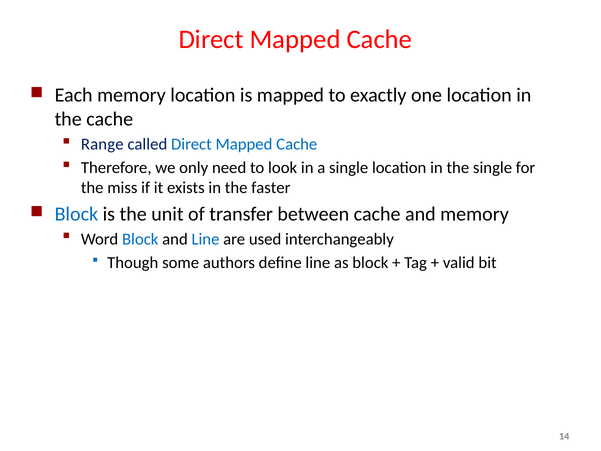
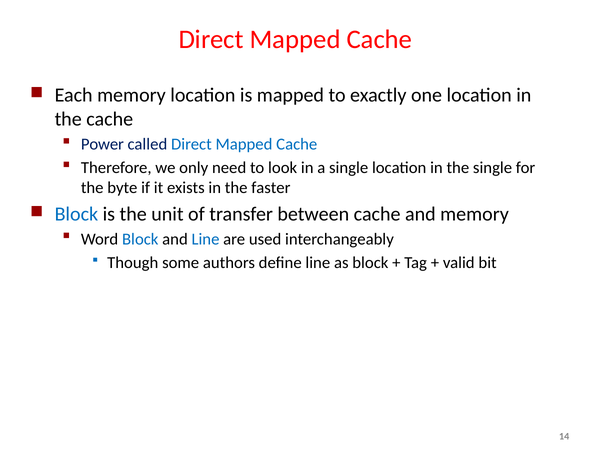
Range: Range -> Power
miss: miss -> byte
